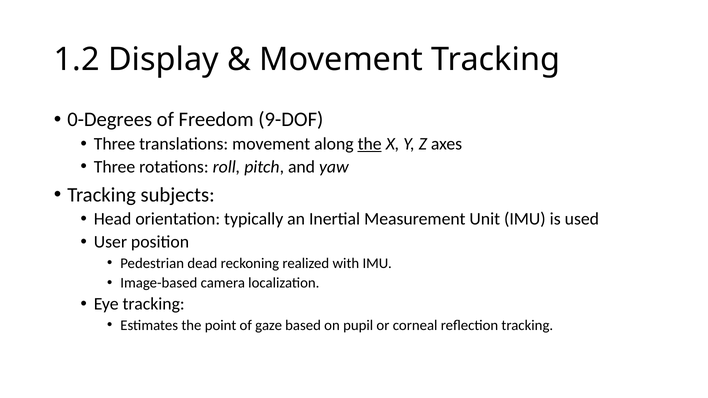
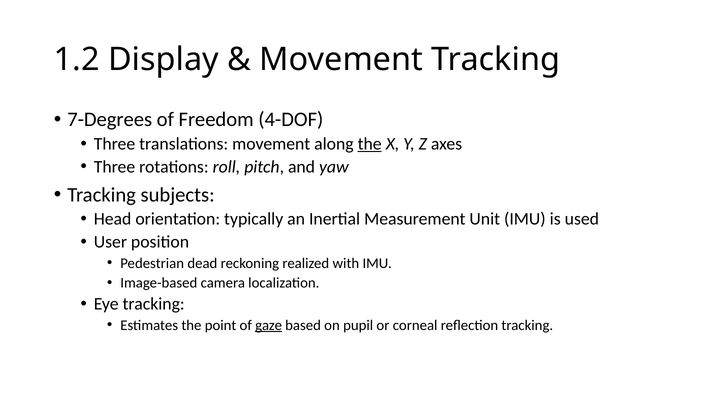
0-Degrees: 0-Degrees -> 7-Degrees
9-DOF: 9-DOF -> 4-DOF
gaze underline: none -> present
